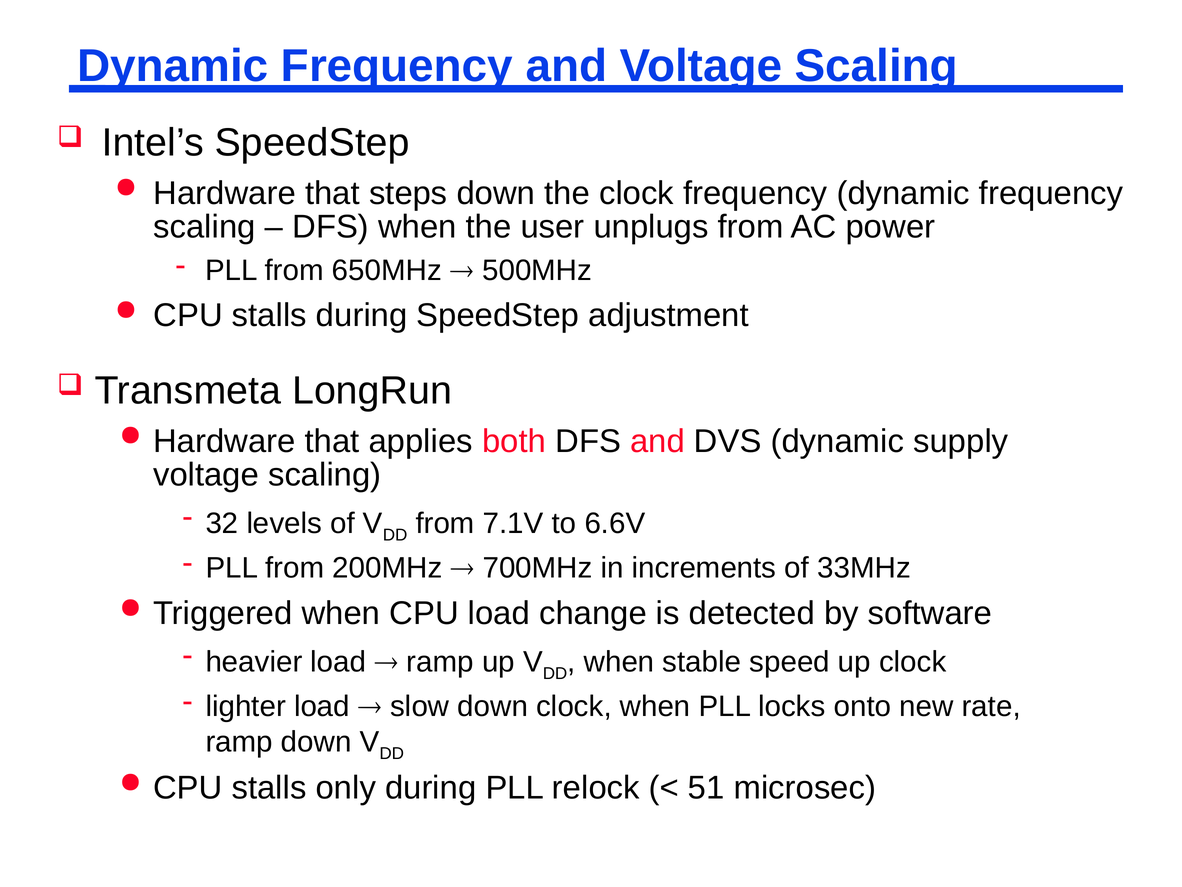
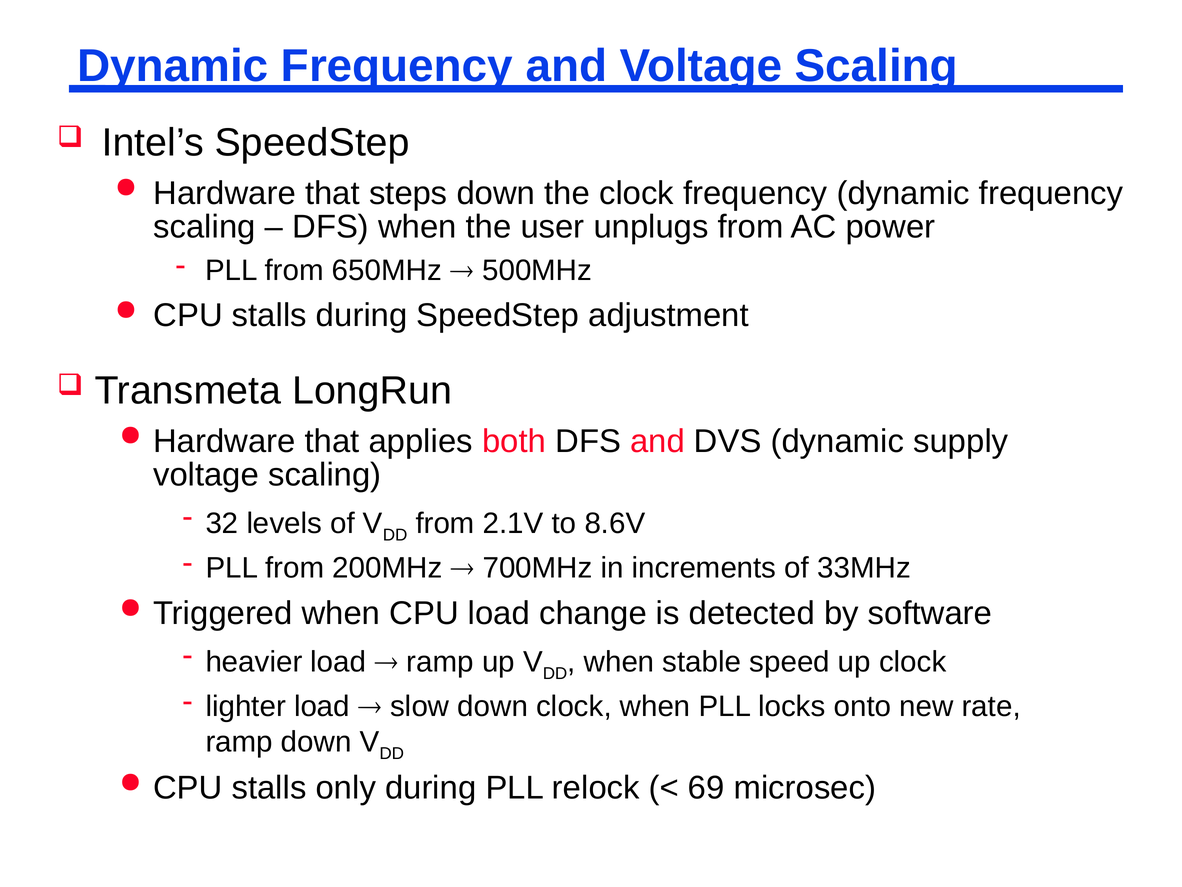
7.1V: 7.1V -> 2.1V
6.6V: 6.6V -> 8.6V
51: 51 -> 69
